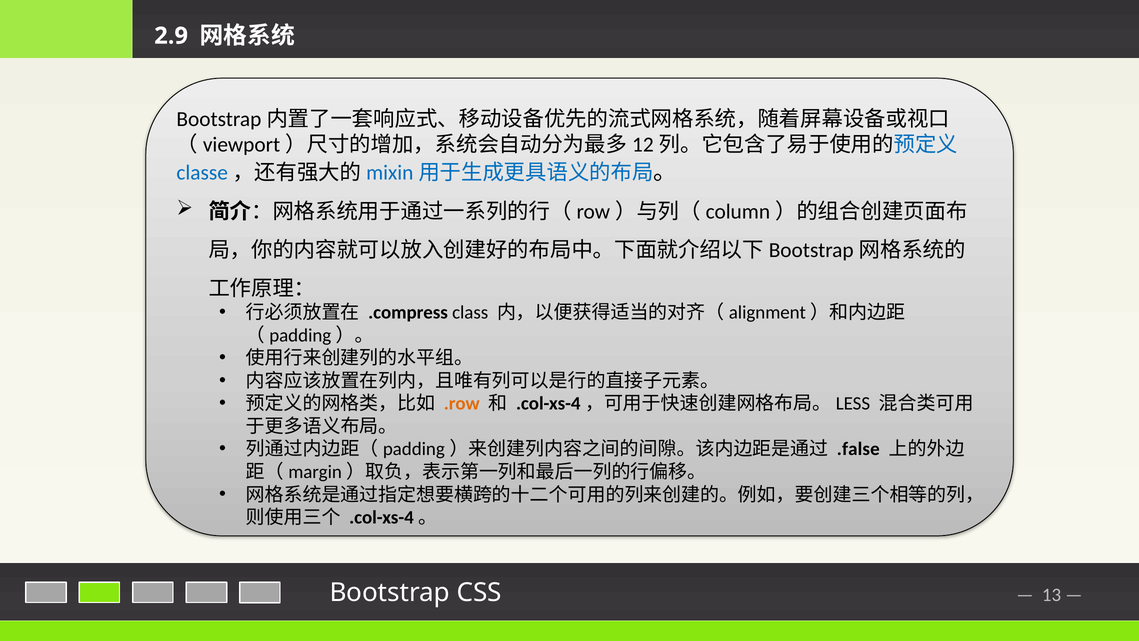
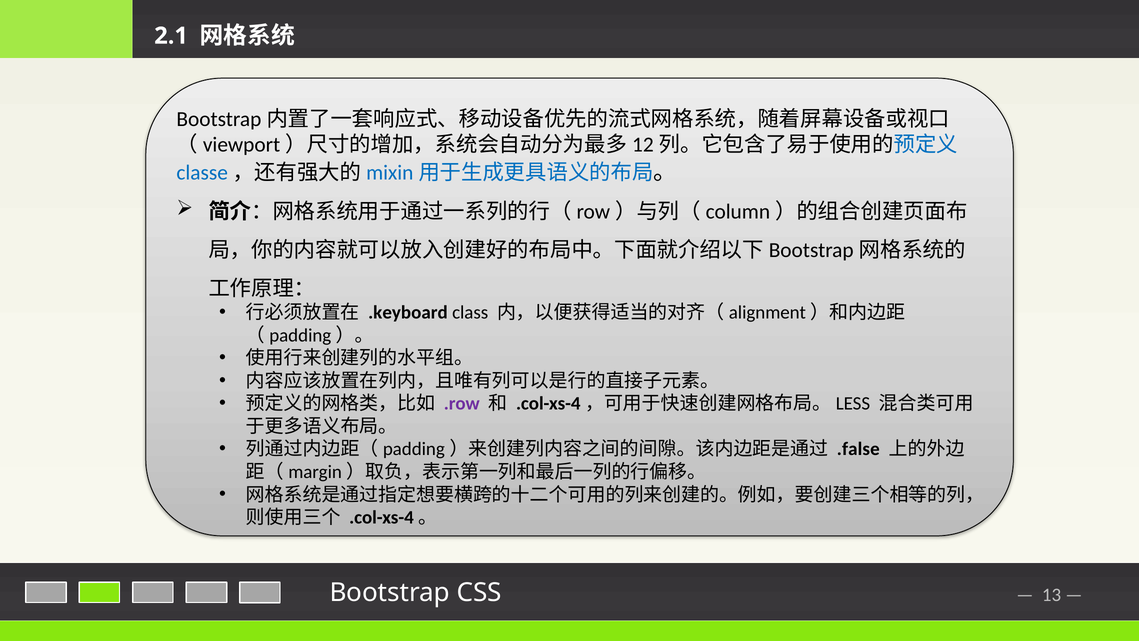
2.9: 2.9 -> 2.1
.compress: .compress -> .keyboard
.row colour: orange -> purple
